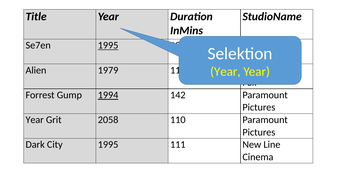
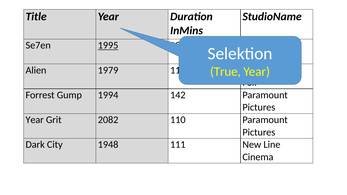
Year at (225, 72): Year -> True
1994 underline: present -> none
2058: 2058 -> 2082
City 1995: 1995 -> 1948
